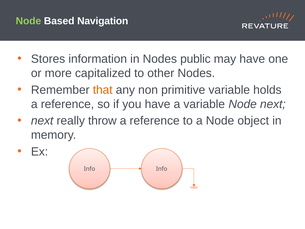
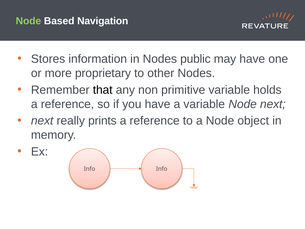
capitalized: capitalized -> proprietary
that colour: orange -> black
throw: throw -> prints
